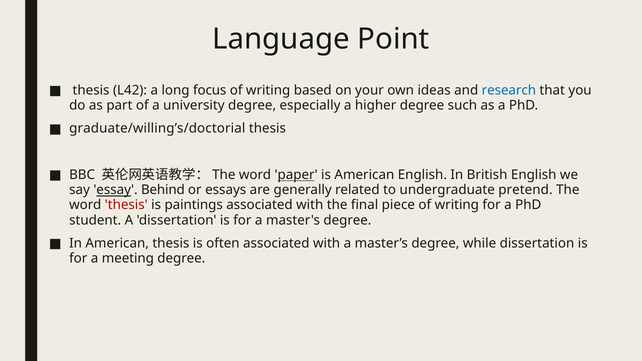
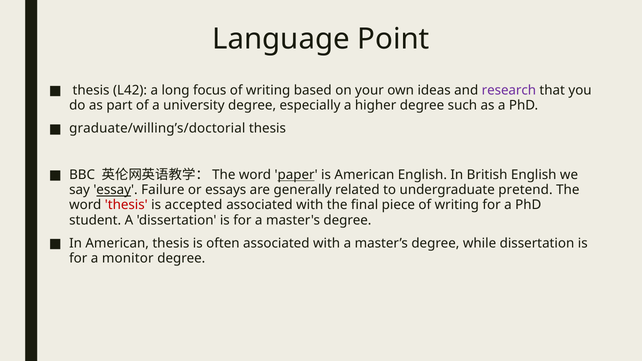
research colour: blue -> purple
Behind: Behind -> Failure
paintings: paintings -> accepted
meeting: meeting -> monitor
